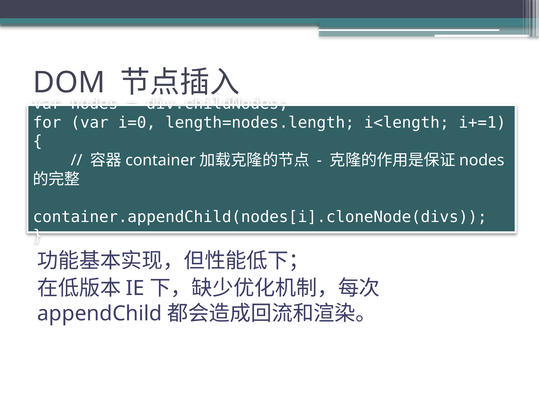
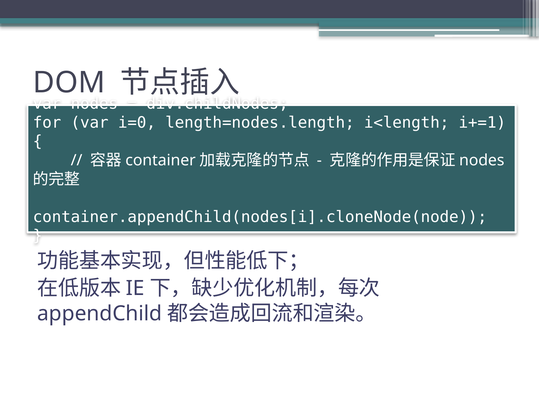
container.appendChild(nodes[i].cloneNode(divs: container.appendChild(nodes[i].cloneNode(divs -> container.appendChild(nodes[i].cloneNode(node
